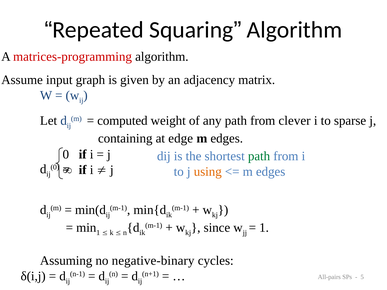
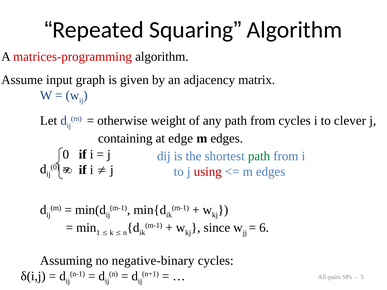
computed: computed -> otherwise
from clever: clever -> cycles
sparse: sparse -> clever
using colour: orange -> red
1 at (264, 228): 1 -> 6
